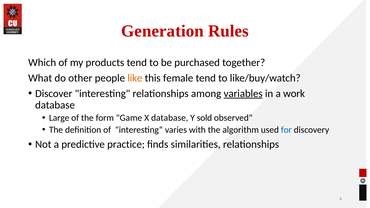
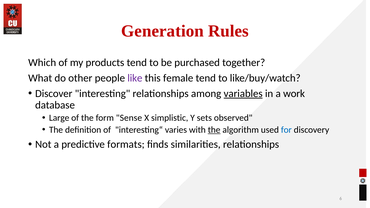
like colour: orange -> purple
Game: Game -> Sense
X database: database -> simplistic
sold: sold -> sets
the at (214, 130) underline: none -> present
practice: practice -> formats
